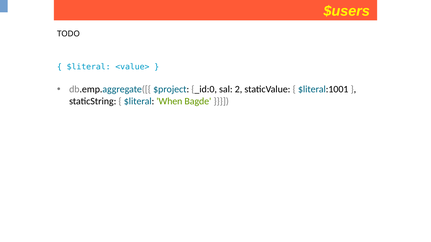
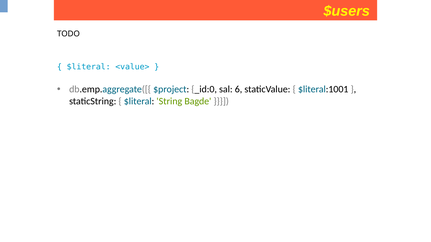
2: 2 -> 6
When: When -> String
